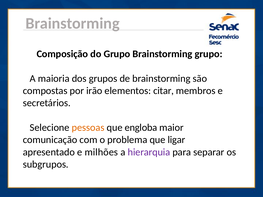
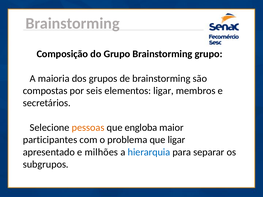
irão: irão -> seis
elementos citar: citar -> ligar
comunicação: comunicação -> participantes
hierarquia colour: purple -> blue
